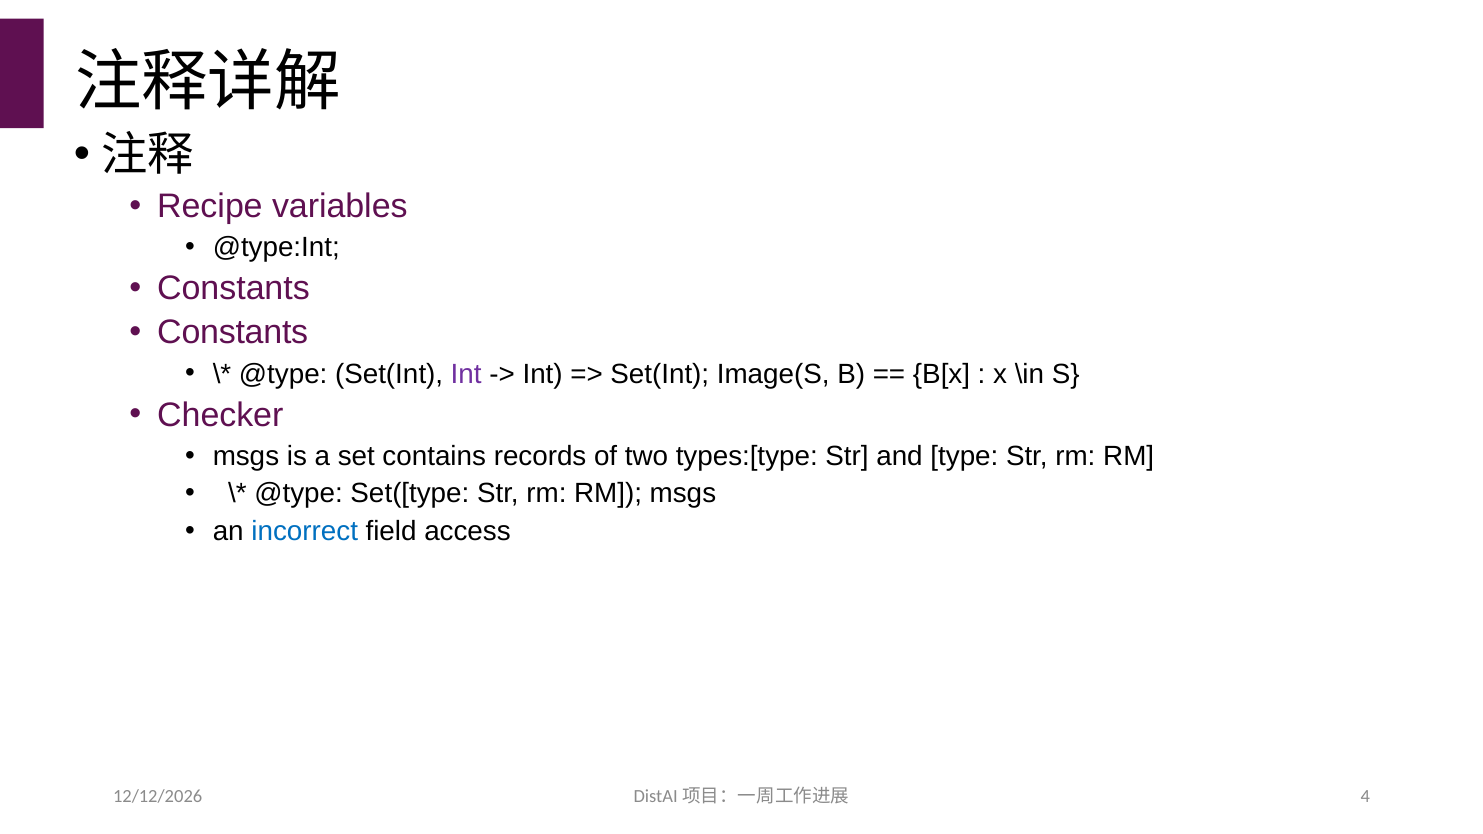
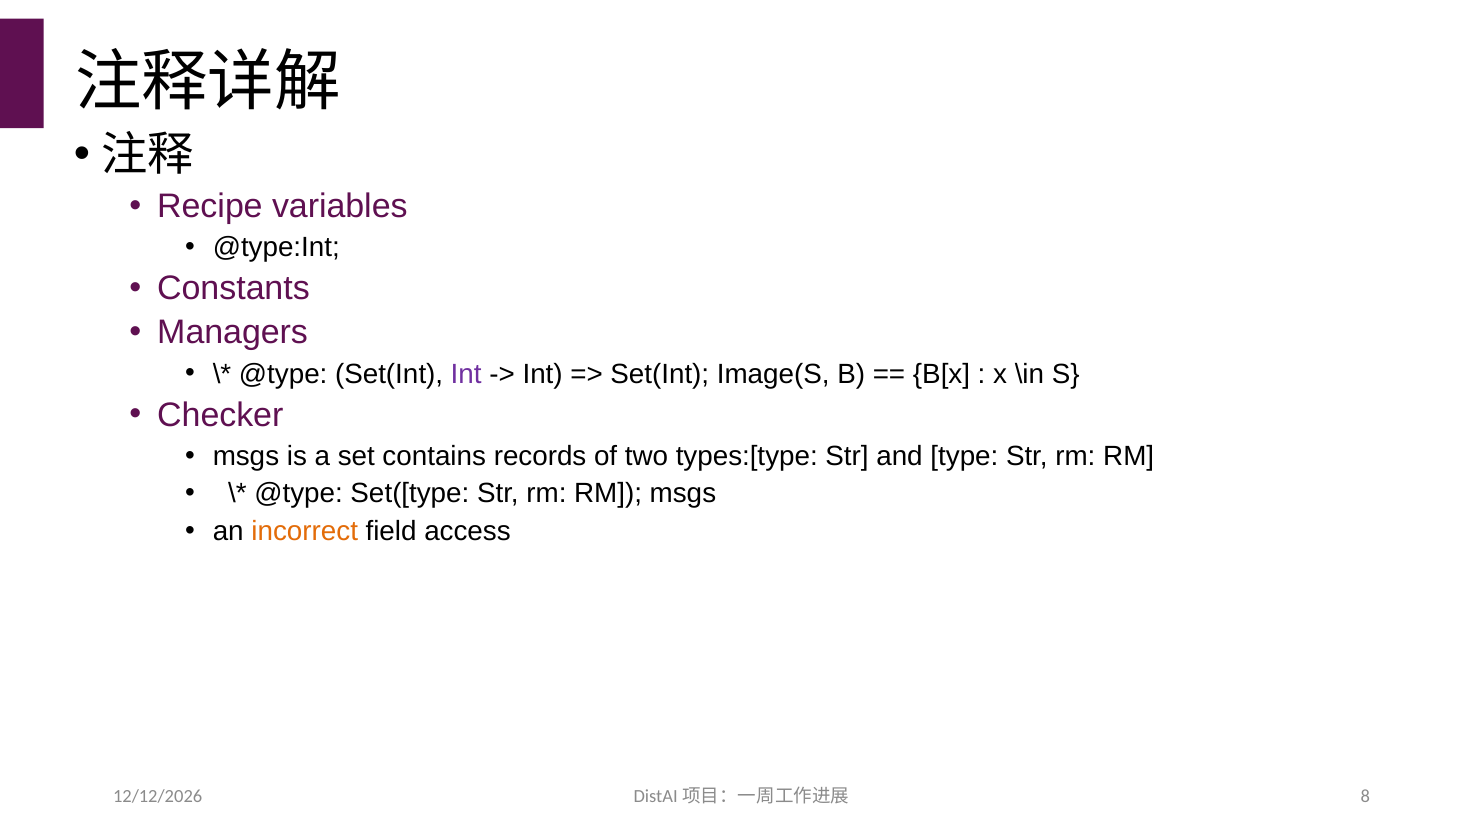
Constants at (233, 333): Constants -> Managers
incorrect colour: blue -> orange
4: 4 -> 8
